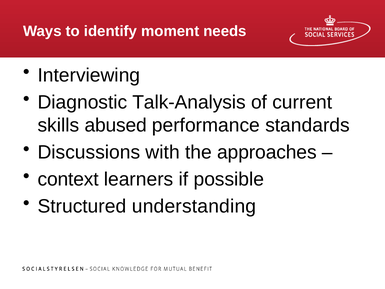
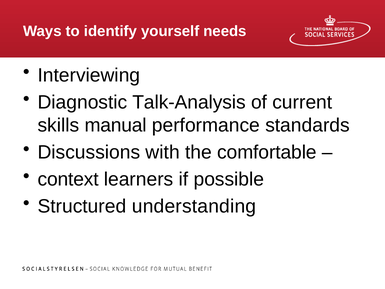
moment: moment -> yourself
abused: abused -> manual
approaches: approaches -> comfortable
